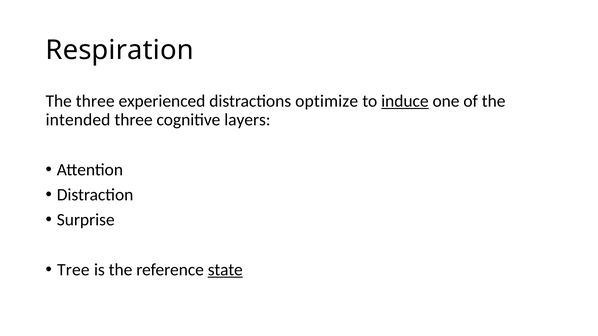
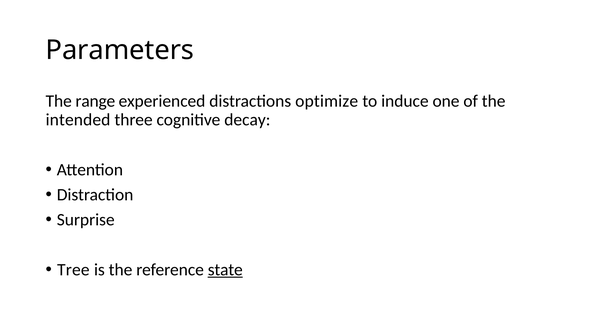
Respiration: Respiration -> Parameters
The three: three -> range
induce underline: present -> none
layers: layers -> decay
